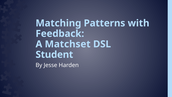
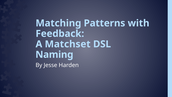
Student: Student -> Naming
